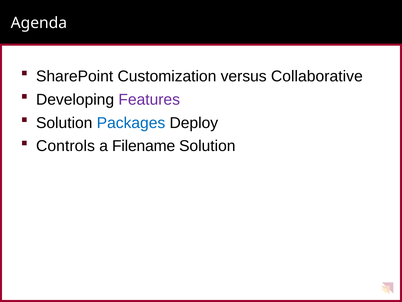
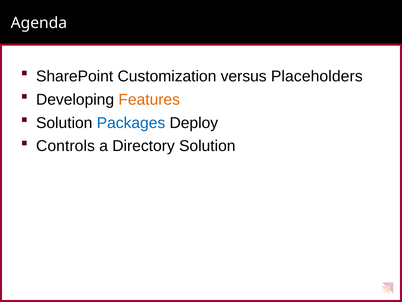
Collaborative: Collaborative -> Placeholders
Features colour: purple -> orange
Filename: Filename -> Directory
